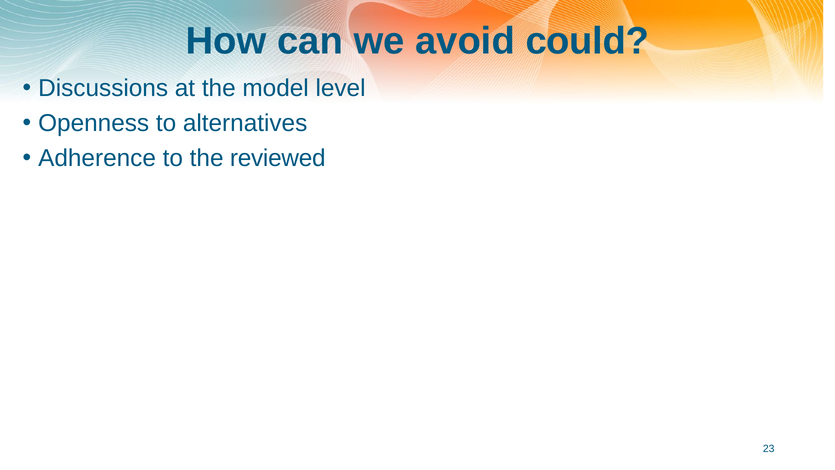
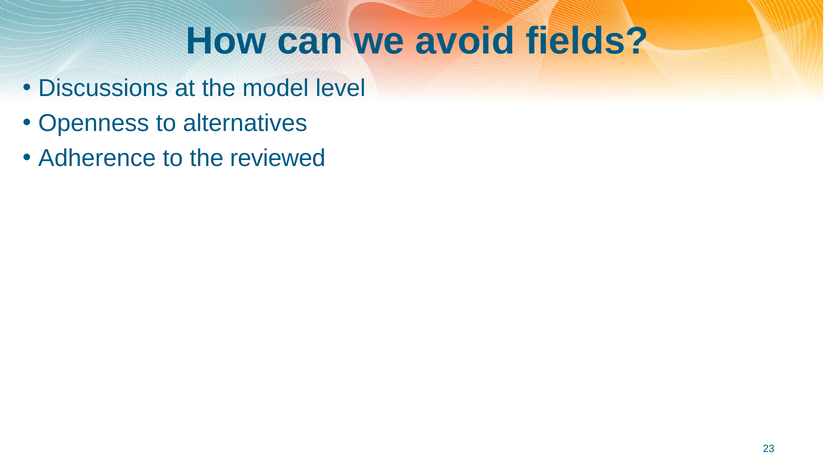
could: could -> fields
